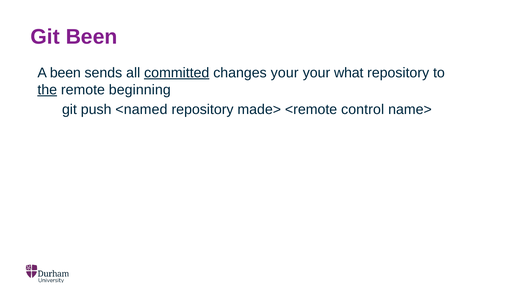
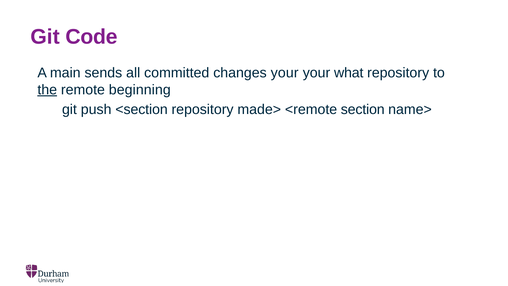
Git Been: Been -> Code
A been: been -> main
committed underline: present -> none
<named: <named -> <section
control: control -> section
